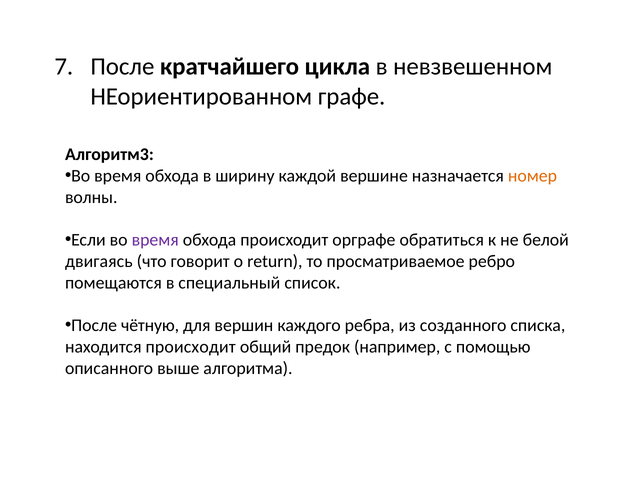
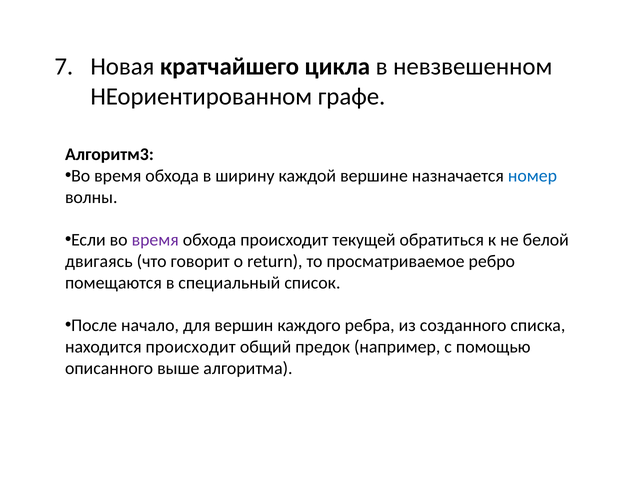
После at (122, 67): После -> Новая
номер colour: orange -> blue
орграфе: орграфе -> текущей
чётную: чётную -> начало
